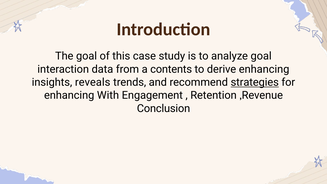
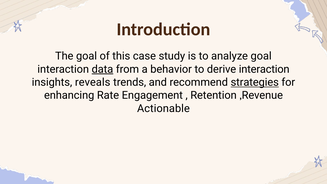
data underline: none -> present
contents: contents -> behavior
derive enhancing: enhancing -> interaction
With: With -> Rate
Conclusion: Conclusion -> Actionable
